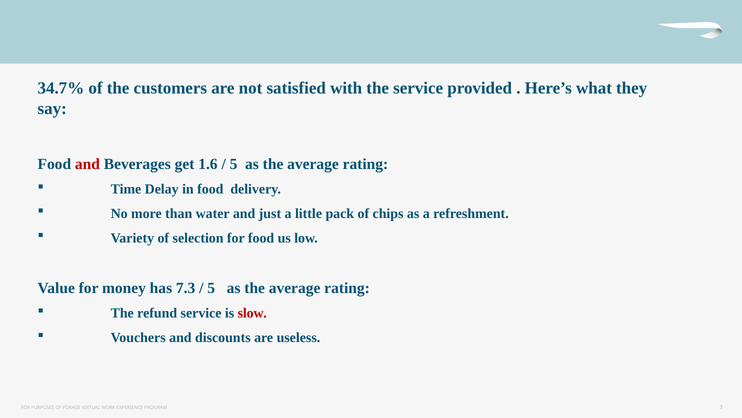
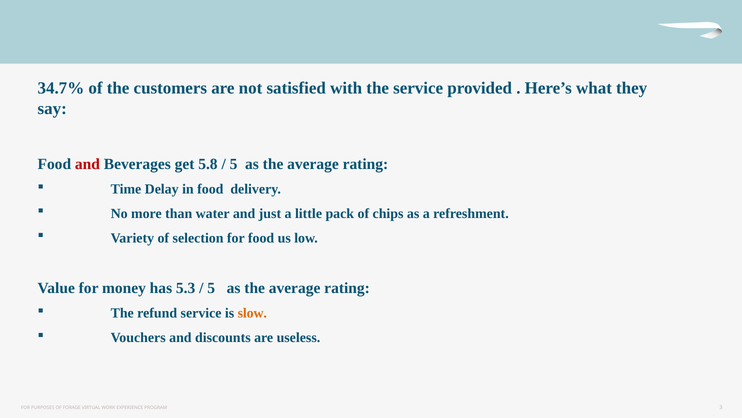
1.6: 1.6 -> 5.8
7.3: 7.3 -> 5.3
slow colour: red -> orange
